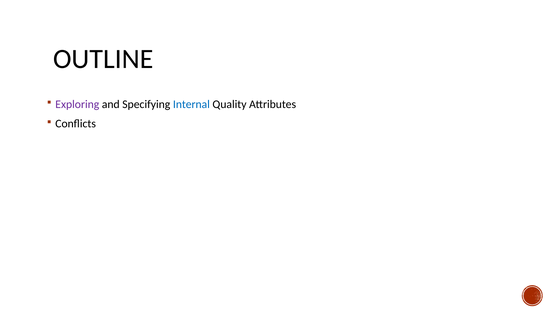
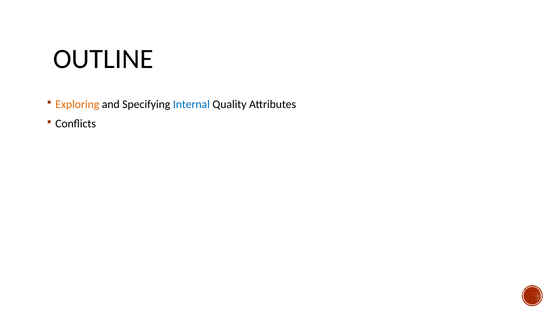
Exploring colour: purple -> orange
